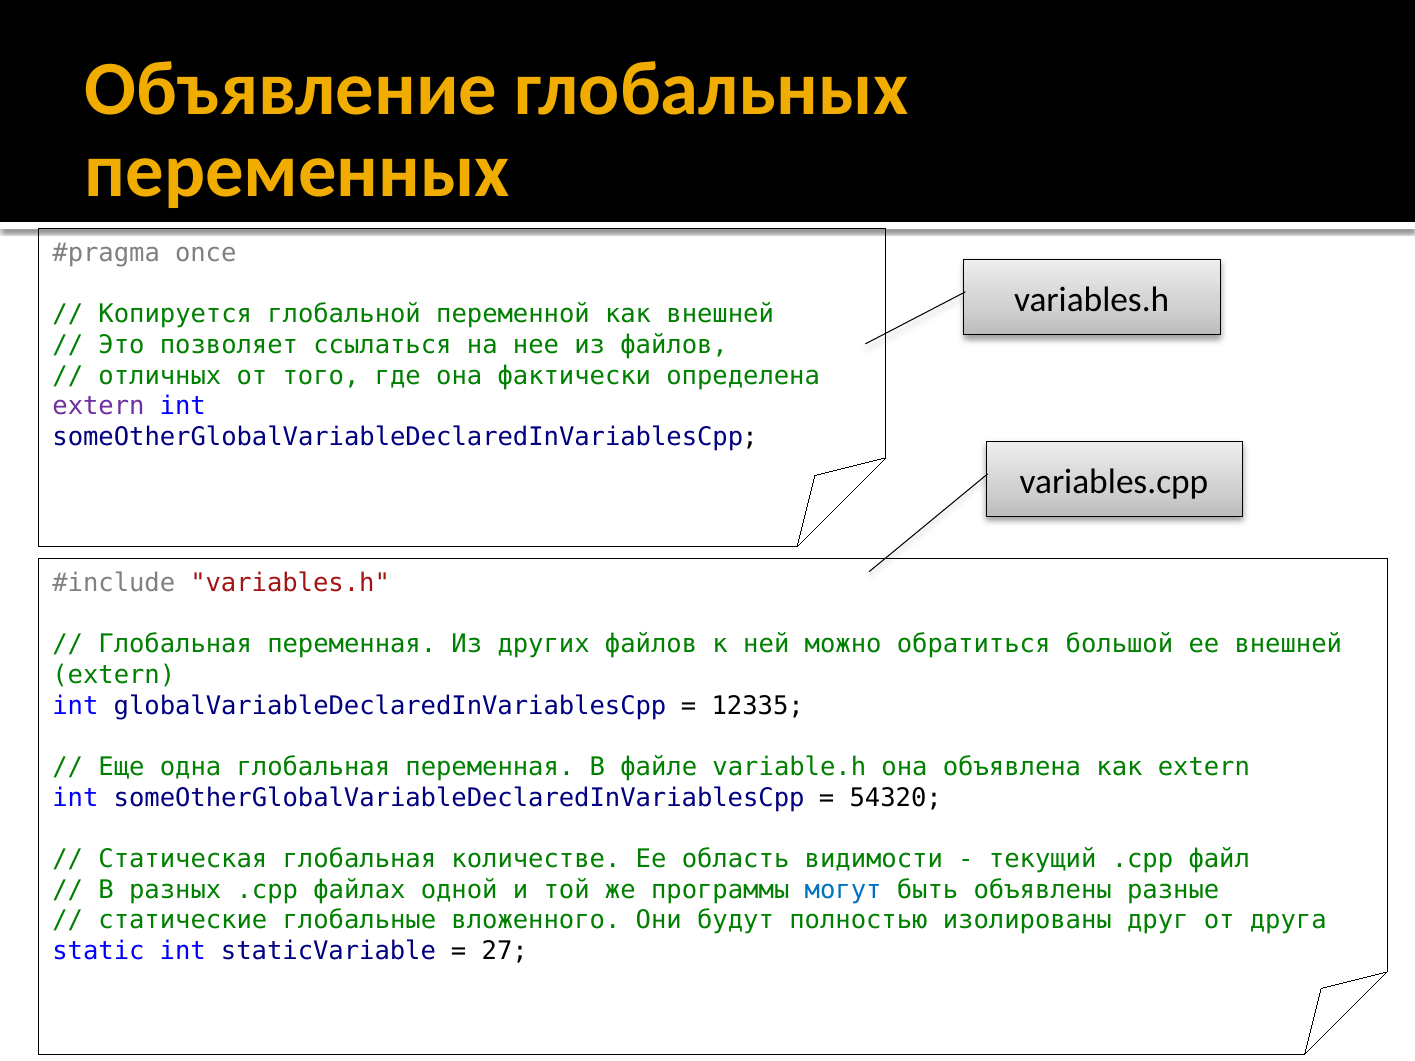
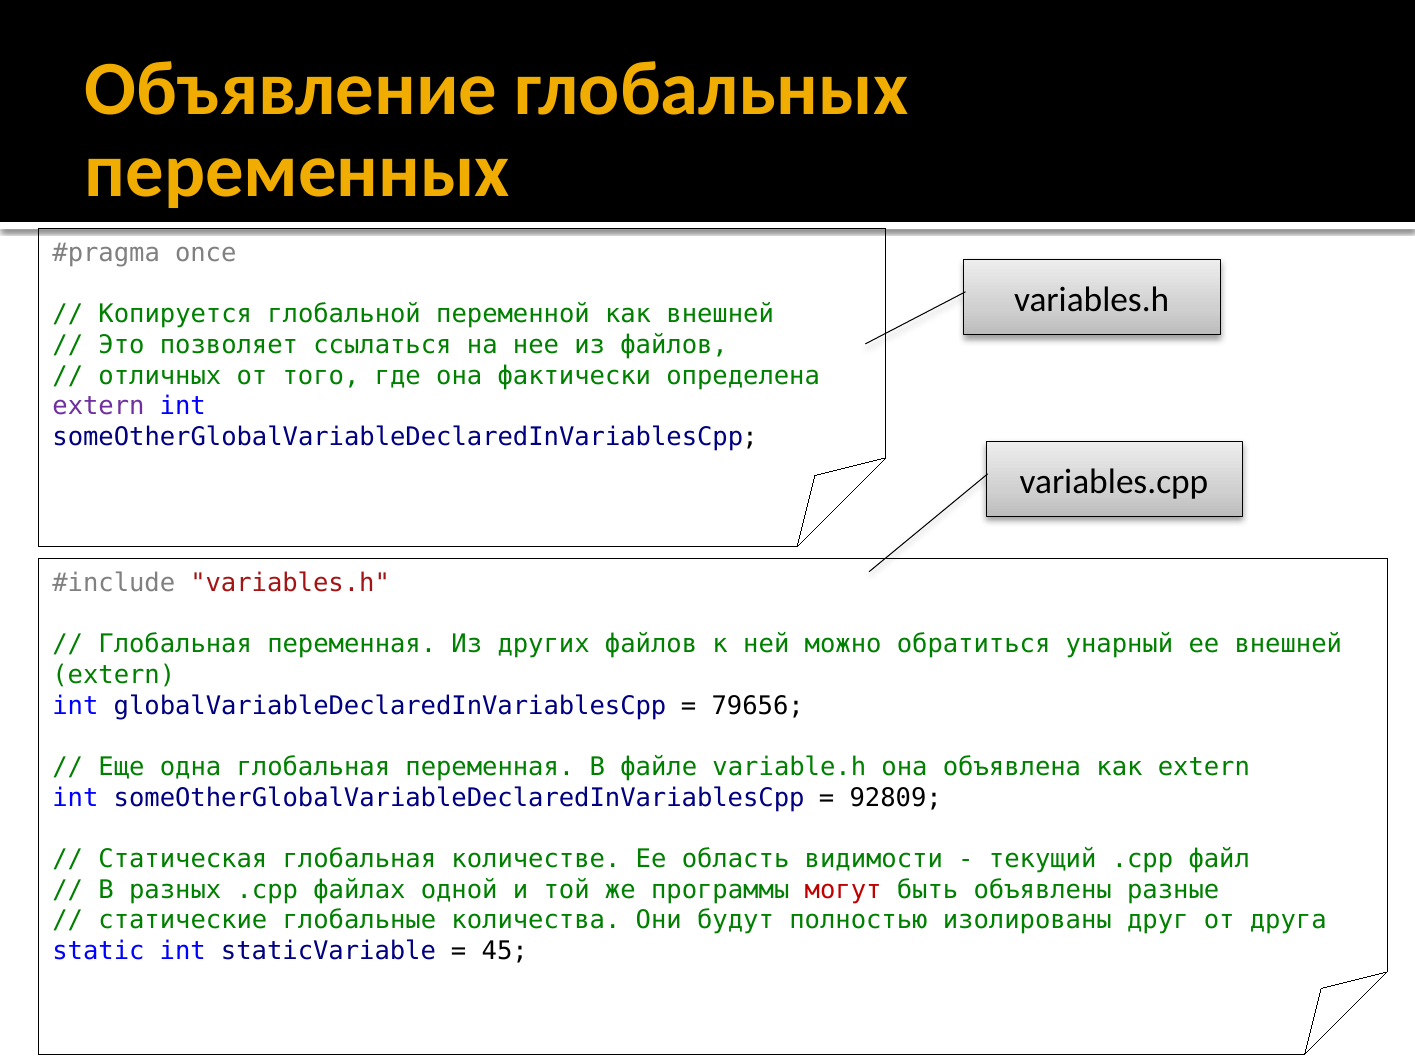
большой: большой -> унарный
12335: 12335 -> 79656
54320: 54320 -> 92809
могут colour: blue -> red
вложенного: вложенного -> количества
27: 27 -> 45
